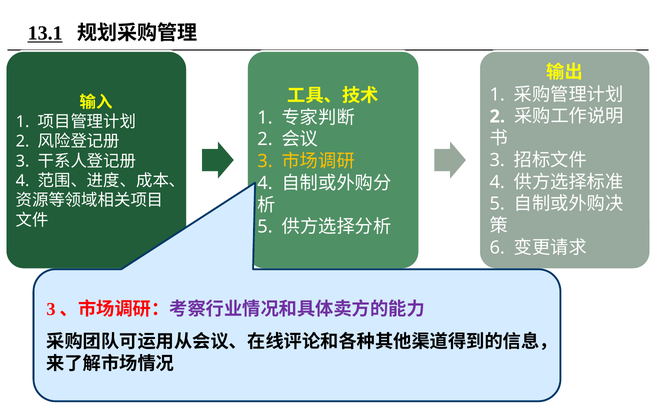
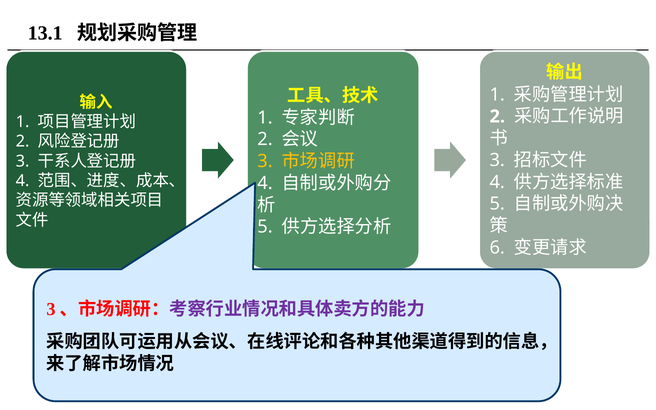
13.1 underline: present -> none
